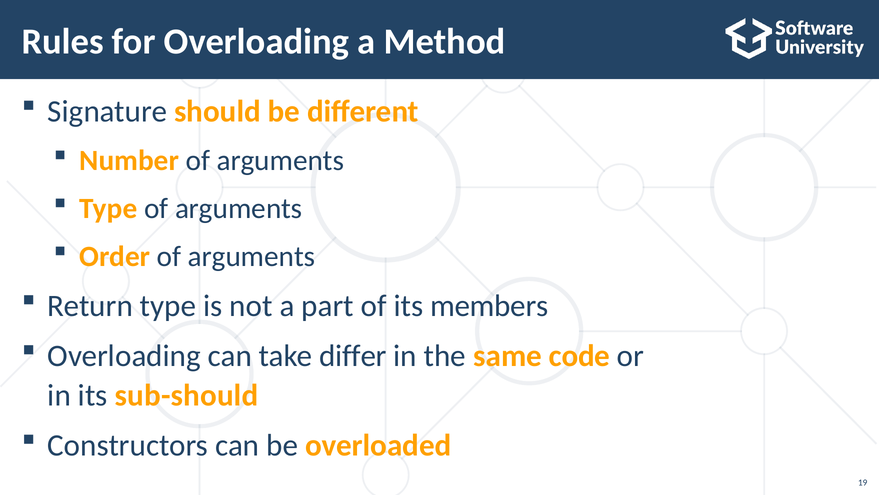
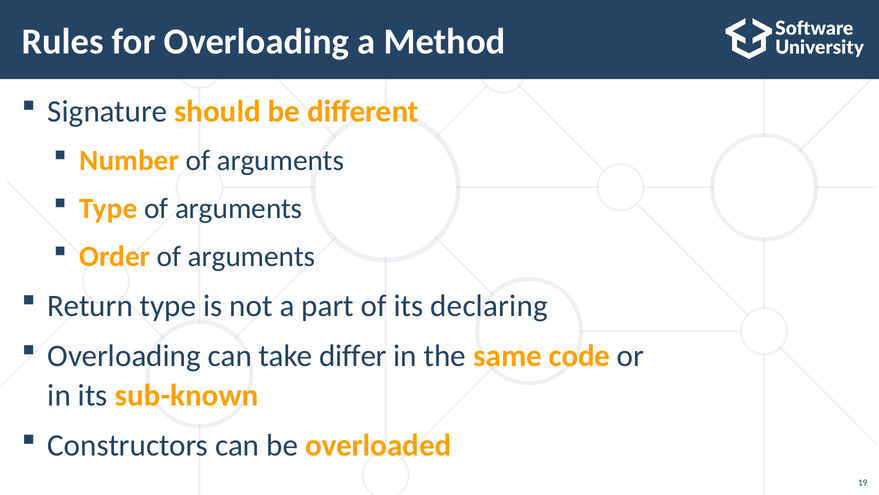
members: members -> declaring
sub-should: sub-should -> sub-known
